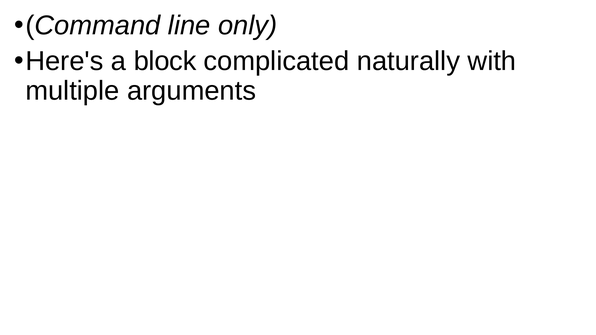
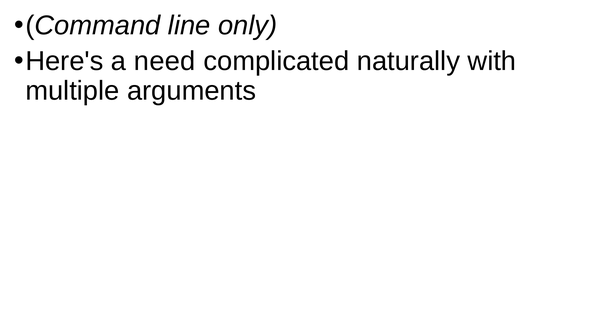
block: block -> need
